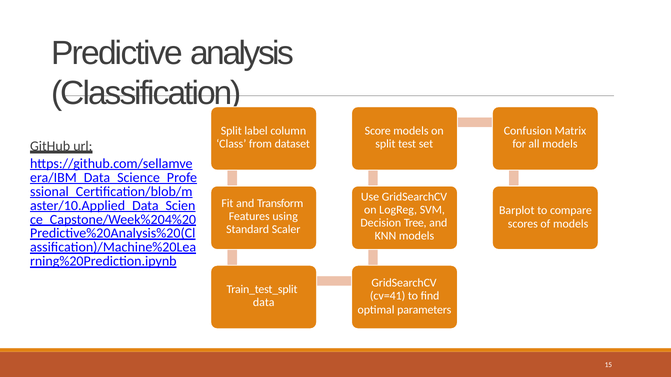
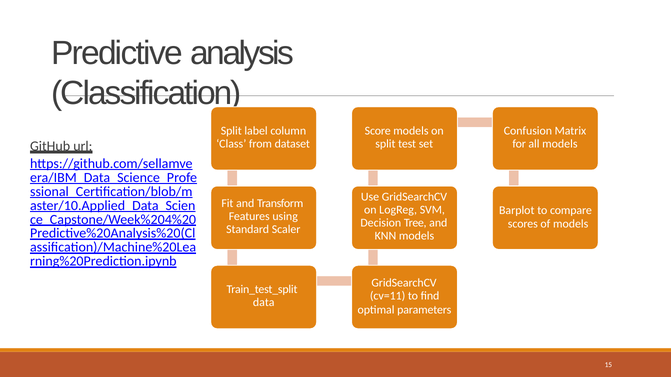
cv=41: cv=41 -> cv=11
